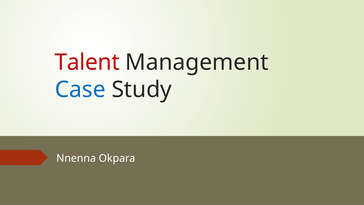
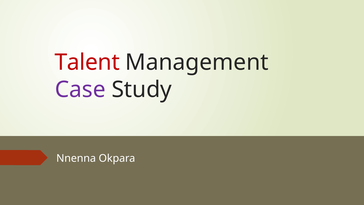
Case colour: blue -> purple
